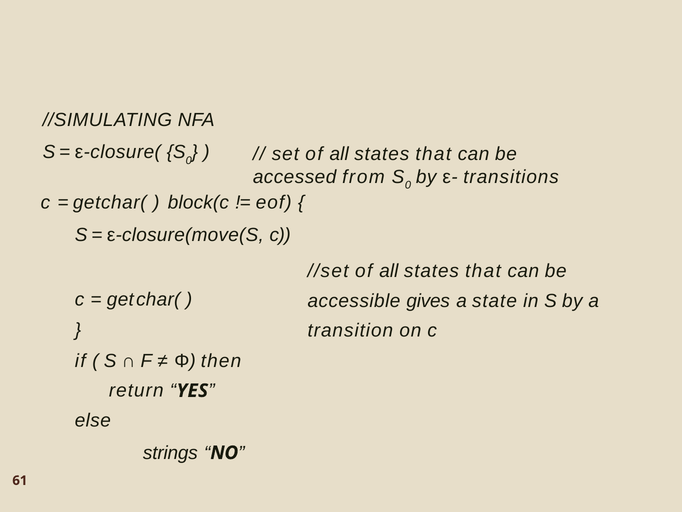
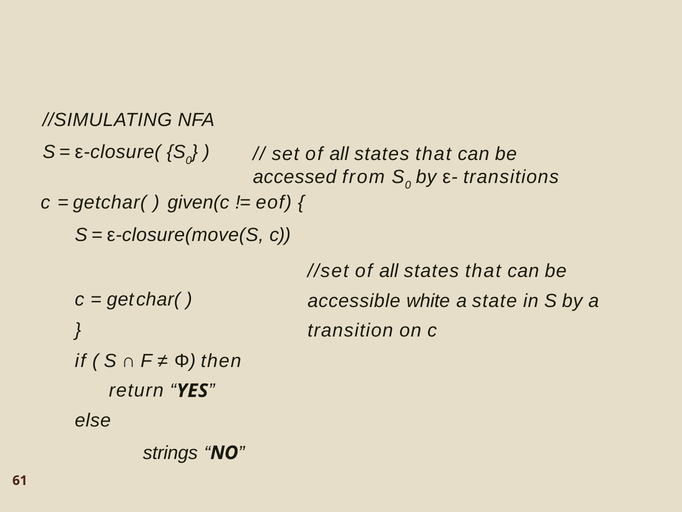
block(c: block(c -> given(c
gives: gives -> white
